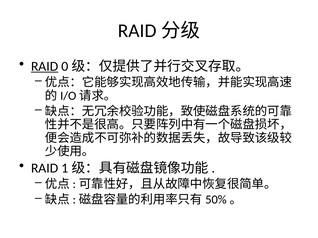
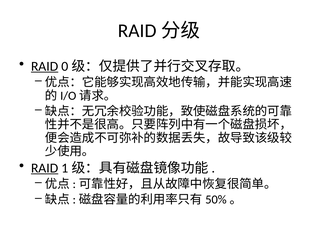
RAID at (45, 168) underline: none -> present
